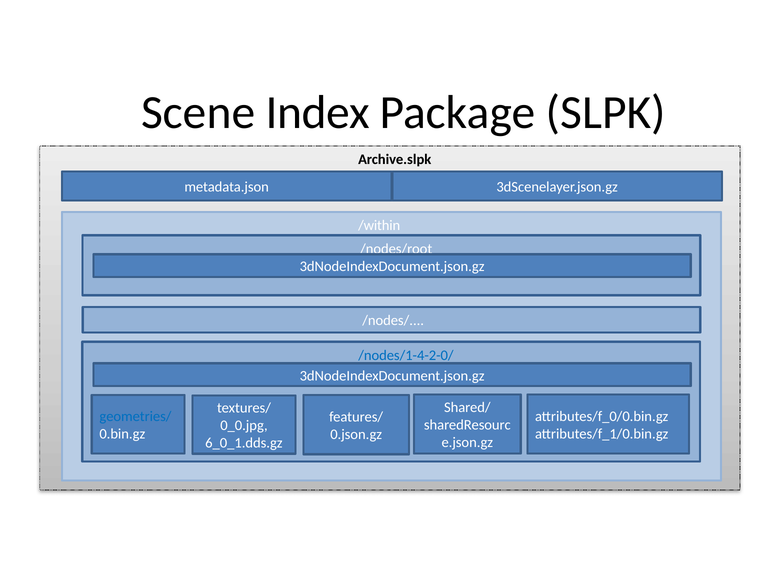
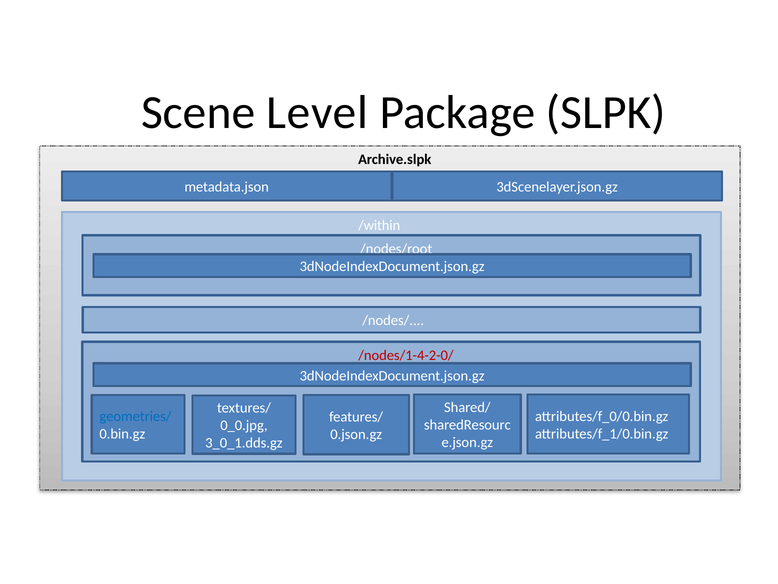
Index: Index -> Level
/nodes/1-4-2-0/ colour: blue -> red
6_0_1.dds.gz: 6_0_1.dds.gz -> 3_0_1.dds.gz
